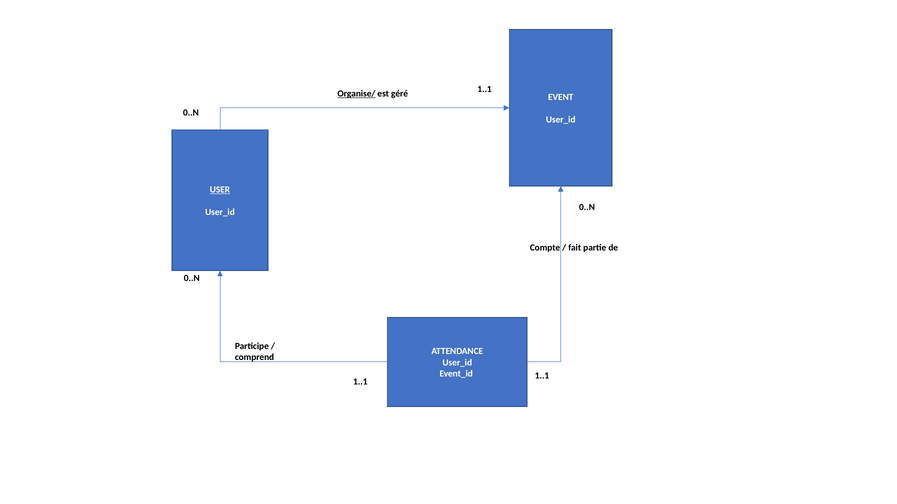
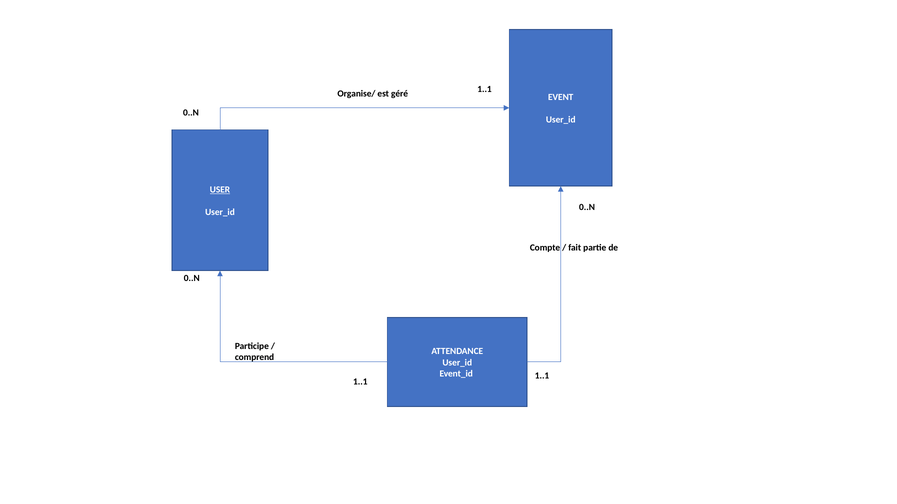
Organise/ underline: present -> none
